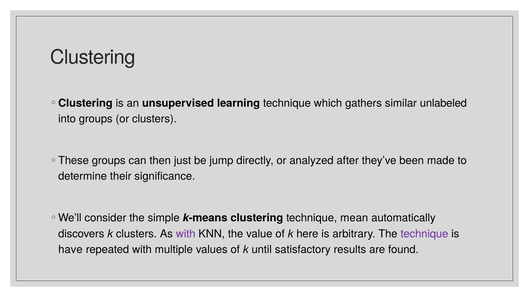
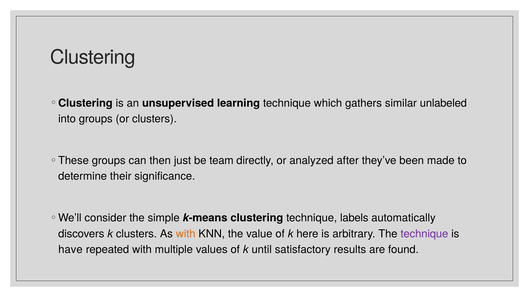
jump: jump -> team
mean: mean -> labels
with at (186, 234) colour: purple -> orange
